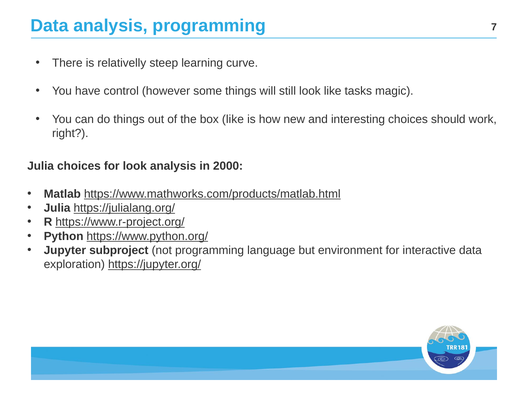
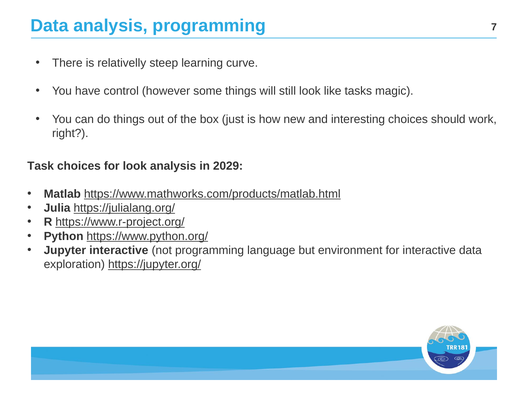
box like: like -> just
Julia at (41, 166): Julia -> Task
2000: 2000 -> 2029
Jupyter subproject: subproject -> interactive
